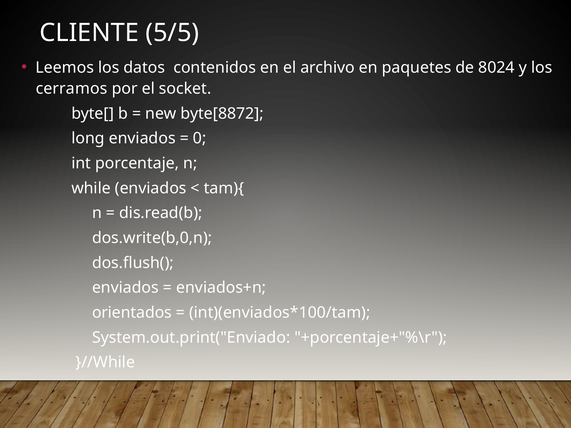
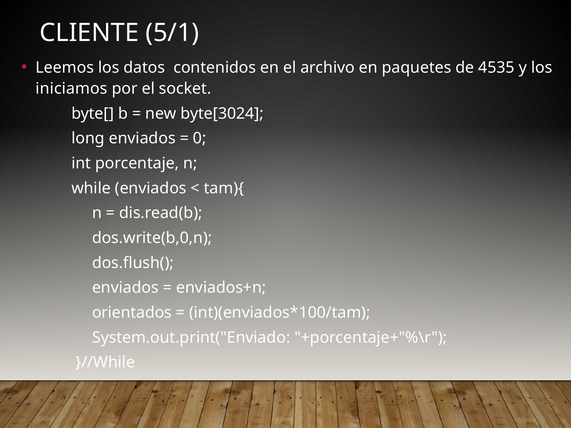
5/5: 5/5 -> 5/1
8024: 8024 -> 4535
cerramos: cerramos -> iniciamos
byte[8872: byte[8872 -> byte[3024
